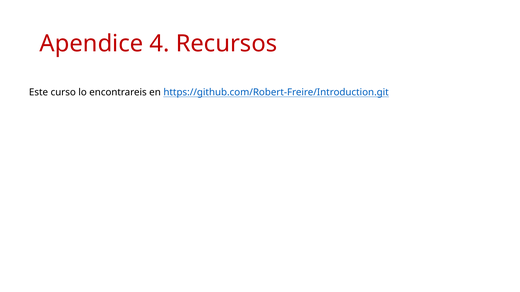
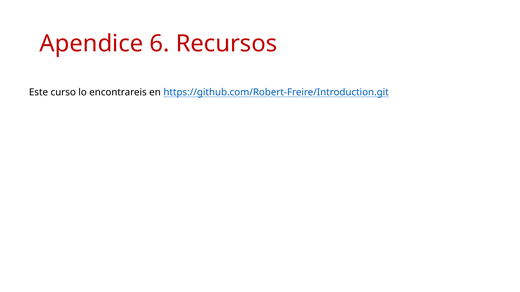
4: 4 -> 6
